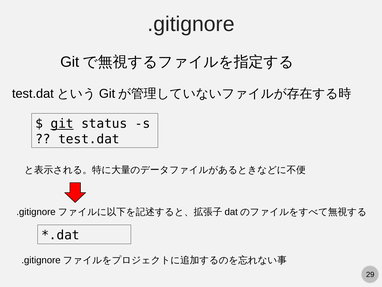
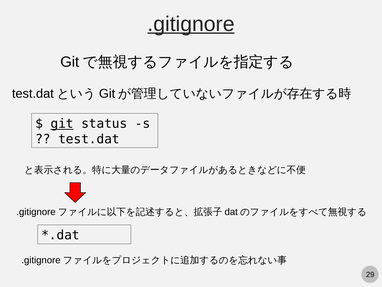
.gitignore underline: none -> present
